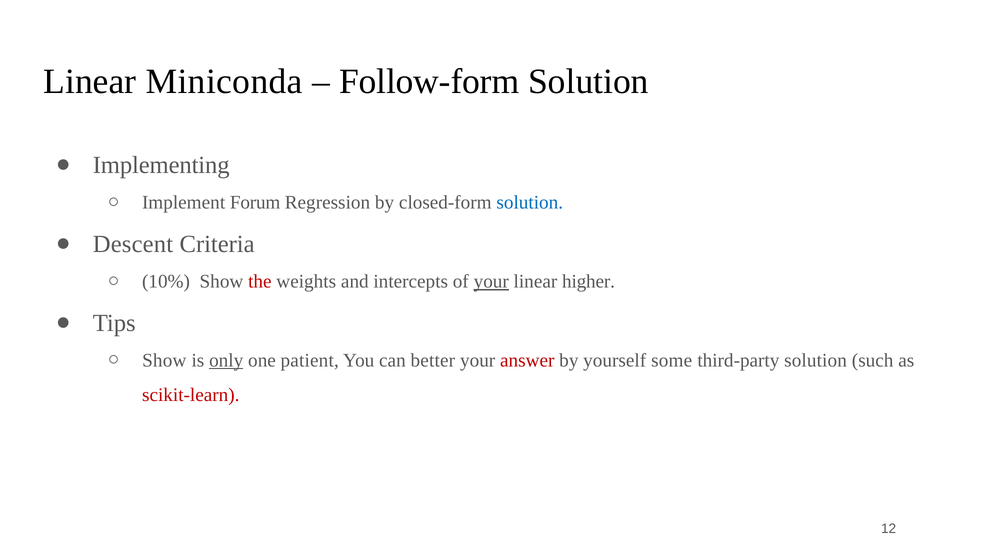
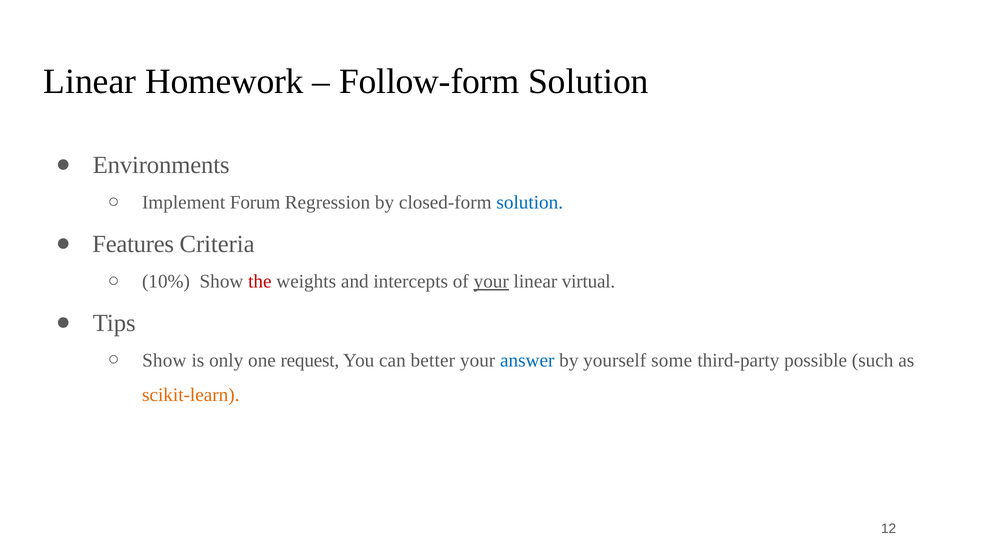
Miniconda: Miniconda -> Homework
Implementing: Implementing -> Environments
Descent: Descent -> Features
higher: higher -> virtual
only underline: present -> none
patient: patient -> request
answer colour: red -> blue
third-party solution: solution -> possible
scikit-learn colour: red -> orange
